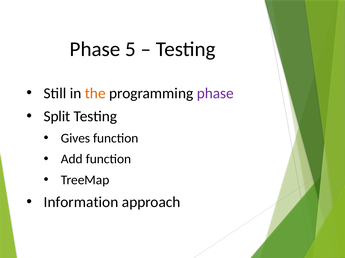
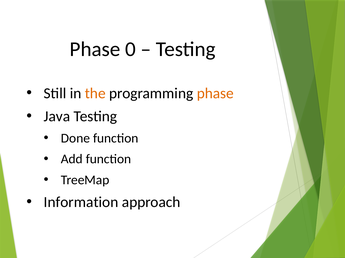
5: 5 -> 0
phase at (215, 94) colour: purple -> orange
Split: Split -> Java
Gives: Gives -> Done
